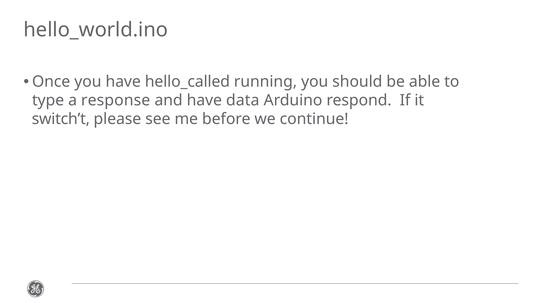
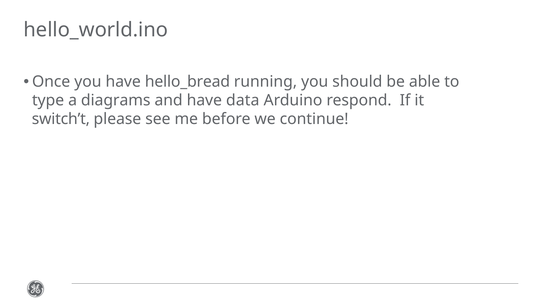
hello_called: hello_called -> hello_bread
response: response -> diagrams
